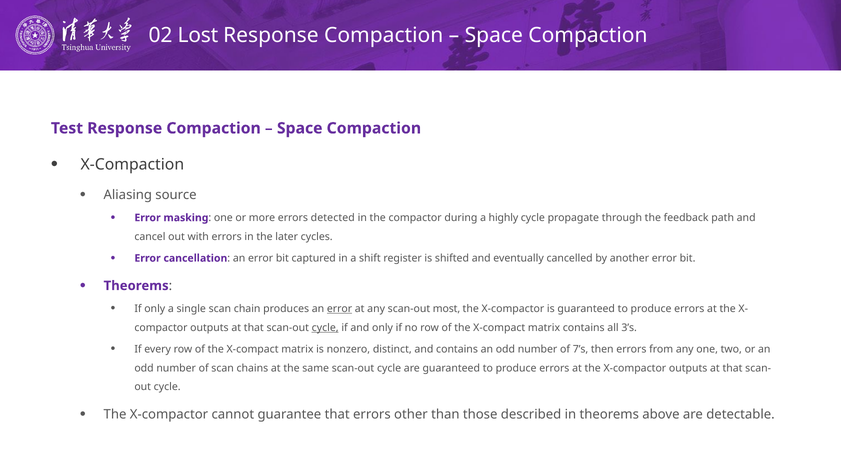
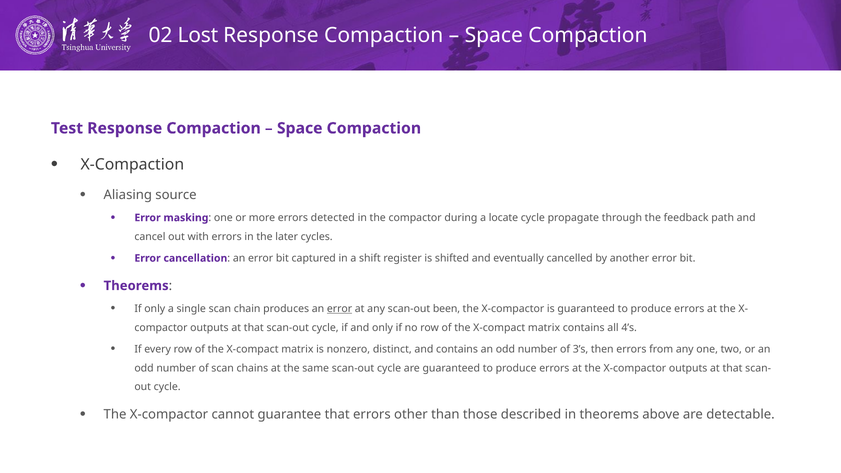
highly: highly -> locate
most: most -> been
cycle at (325, 328) underline: present -> none
3’s: 3’s -> 4’s
7’s: 7’s -> 3’s
